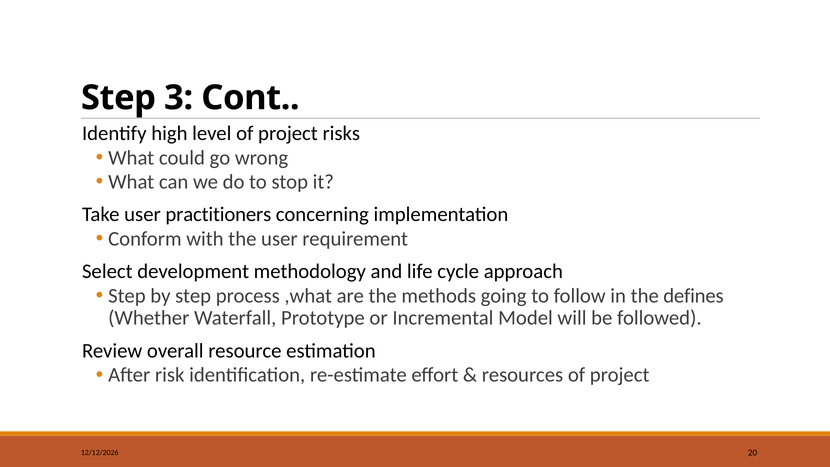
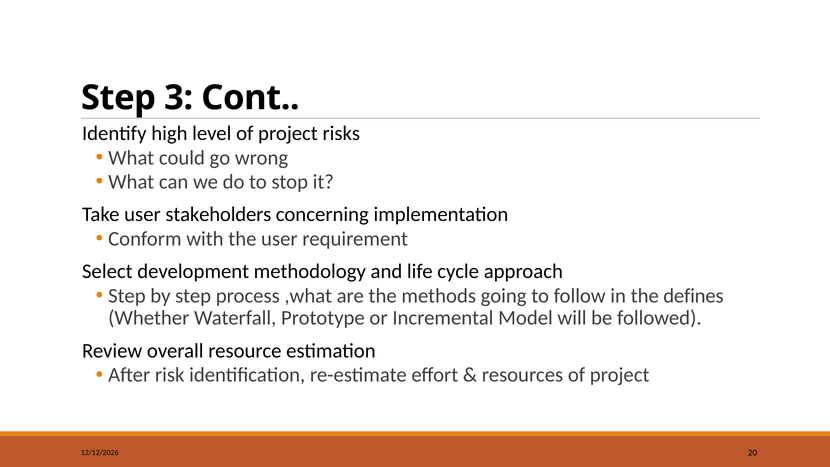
practitioners: practitioners -> stakeholders
